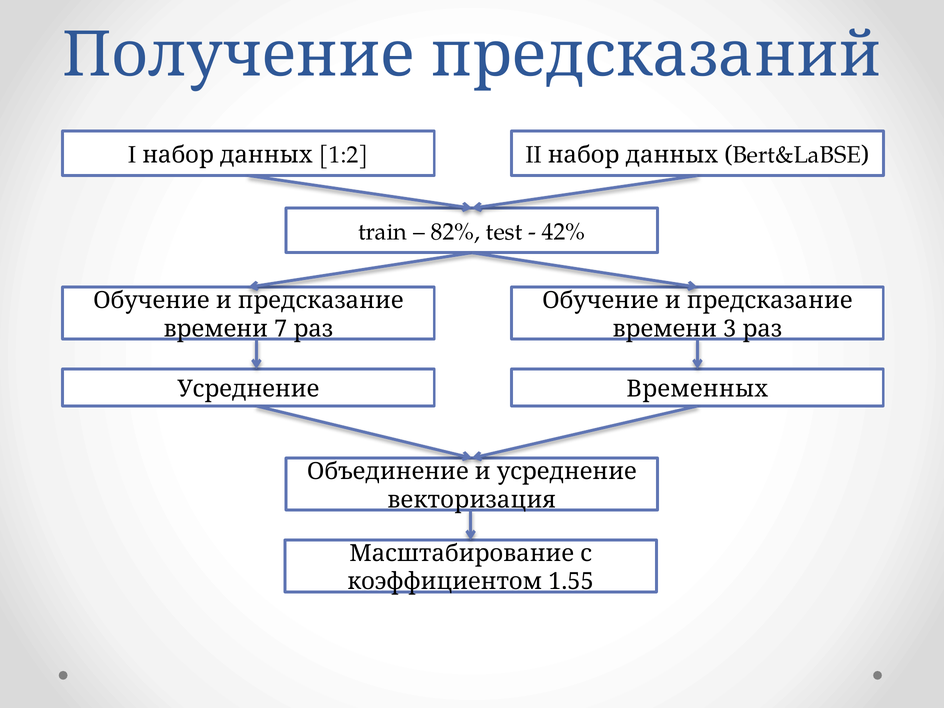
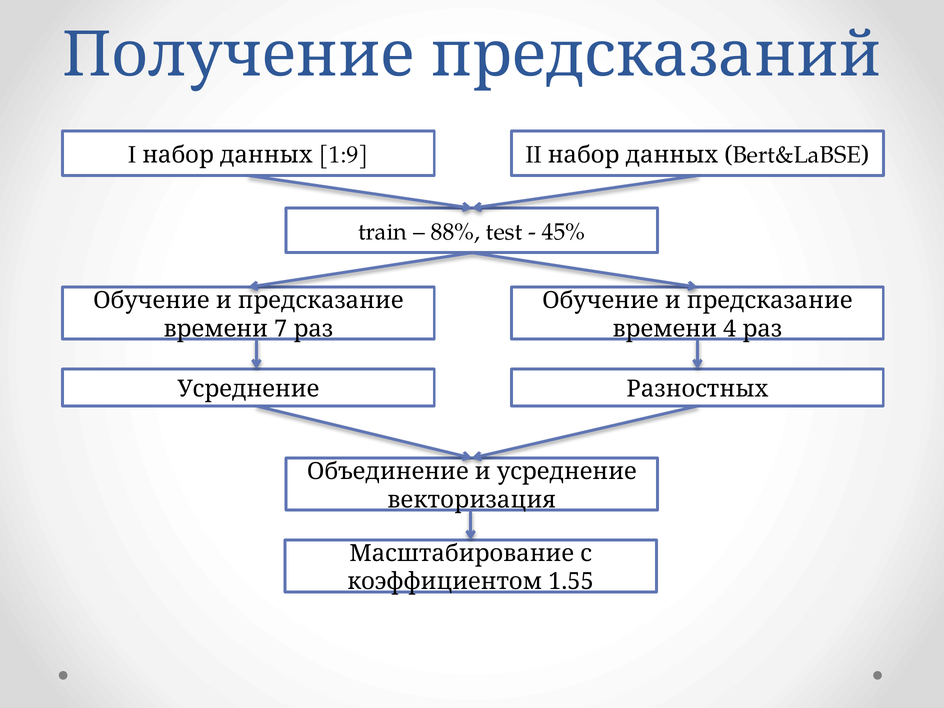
1:2: 1:2 -> 1:9
82%: 82% -> 88%
42%: 42% -> 45%
3: 3 -> 4
Временных: Временных -> Разностных
